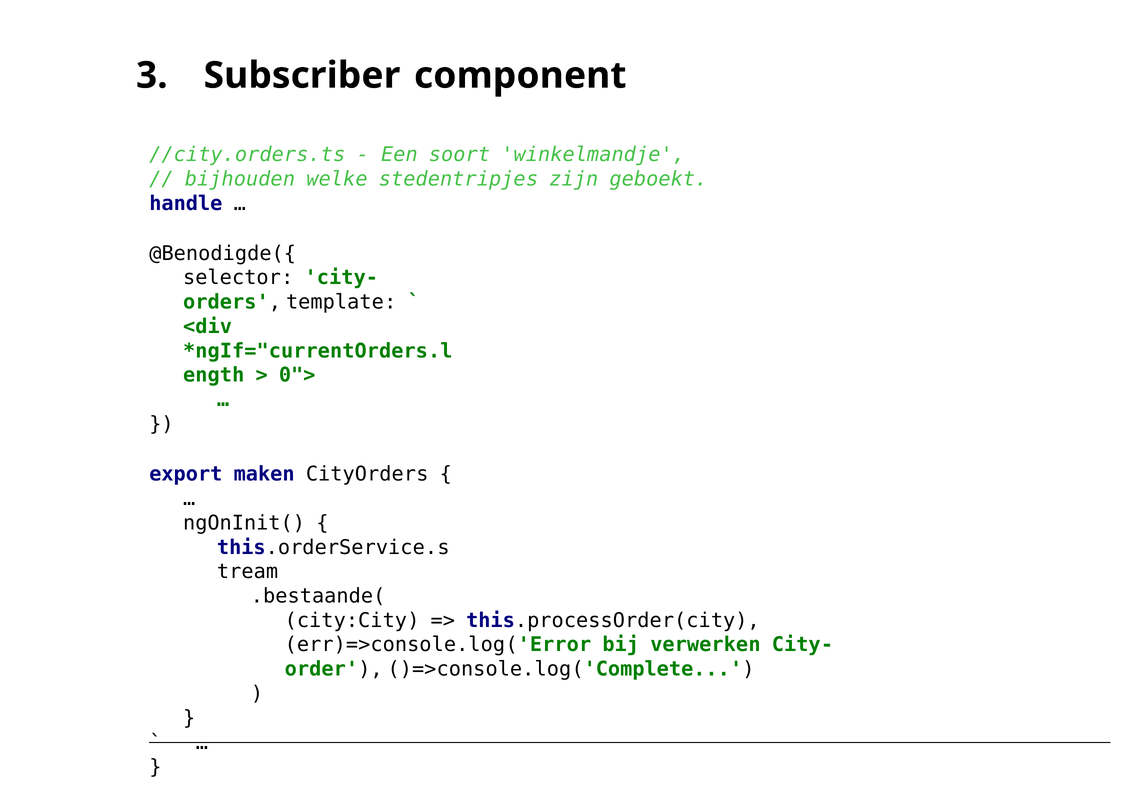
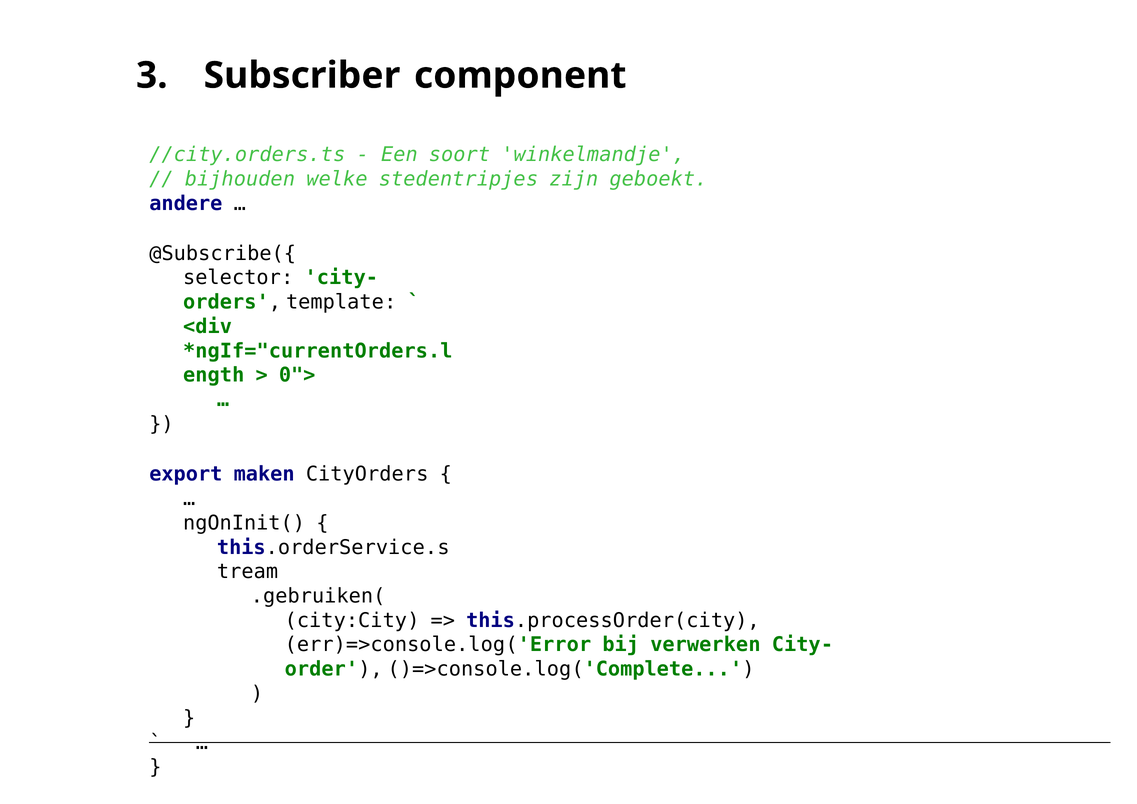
handle: handle -> andere
@Benodigde({: @Benodigde({ -> @Subscribe({
.bestaande(: .bestaande( -> .gebruiken(
